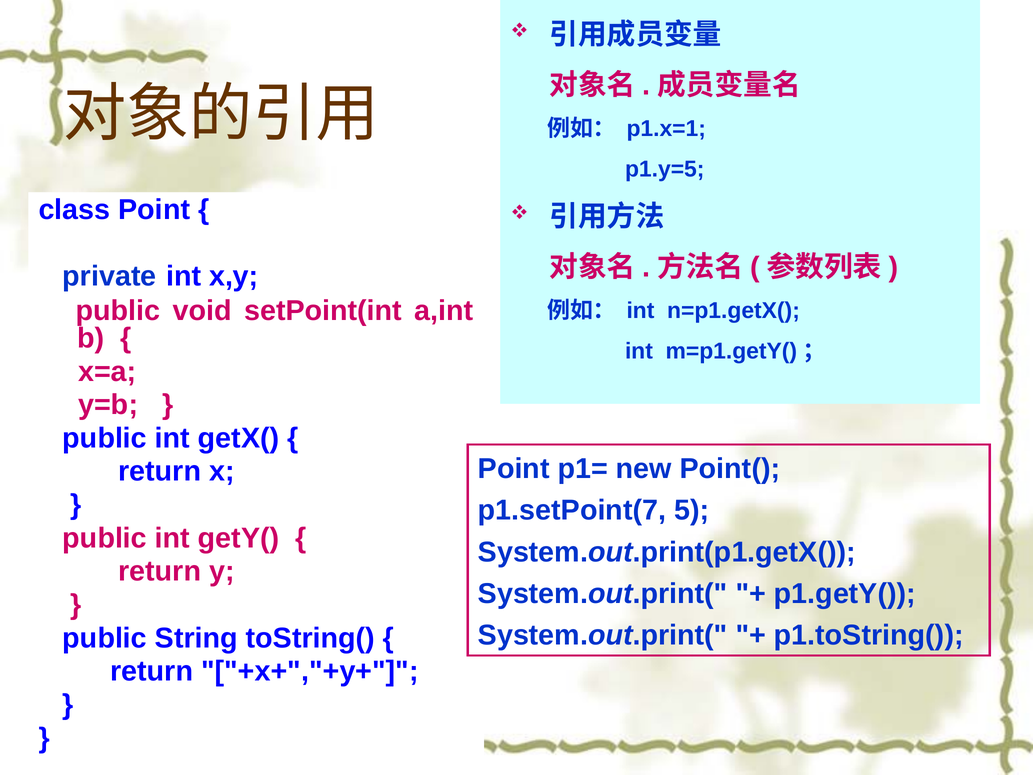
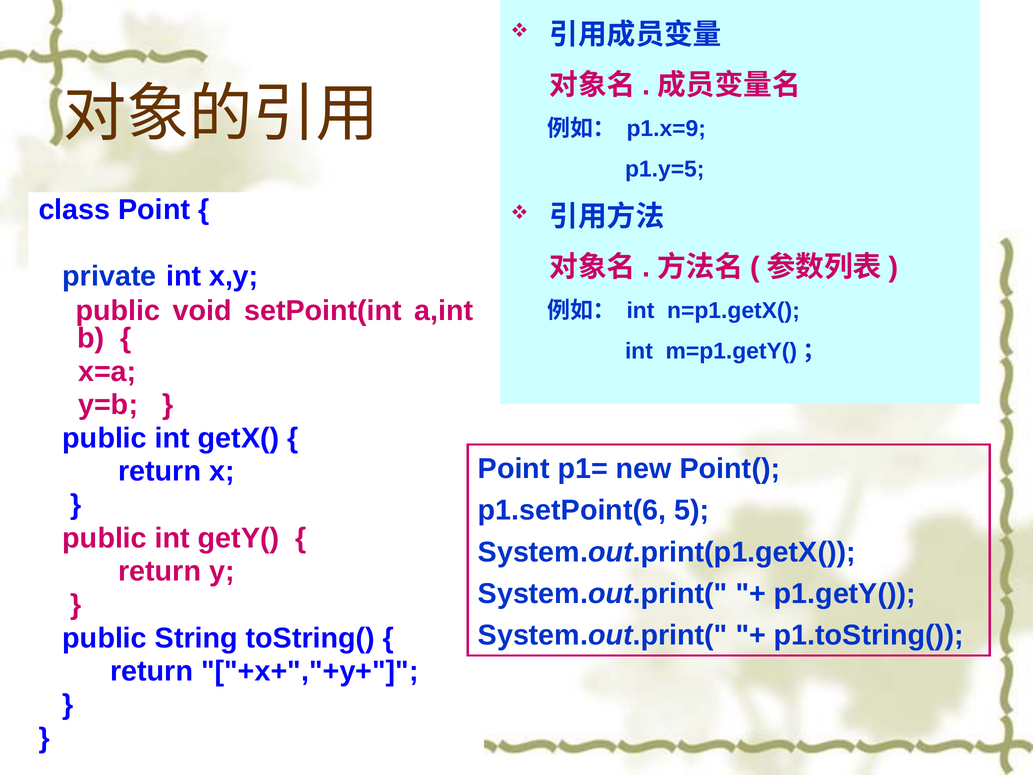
p1.x=1: p1.x=1 -> p1.x=9
p1.setPoint(7: p1.setPoint(7 -> p1.setPoint(6
